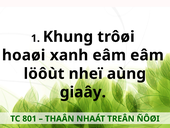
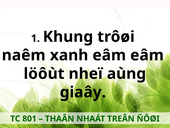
hoaøi: hoaøi -> naêm
